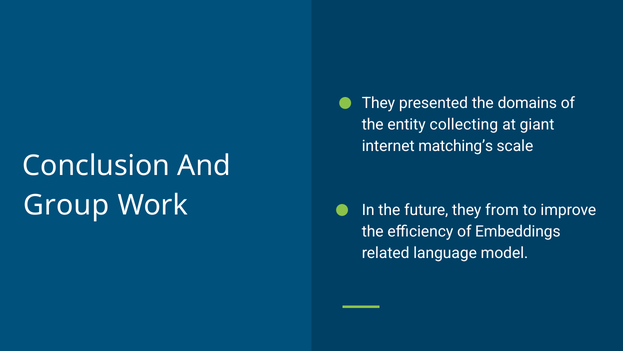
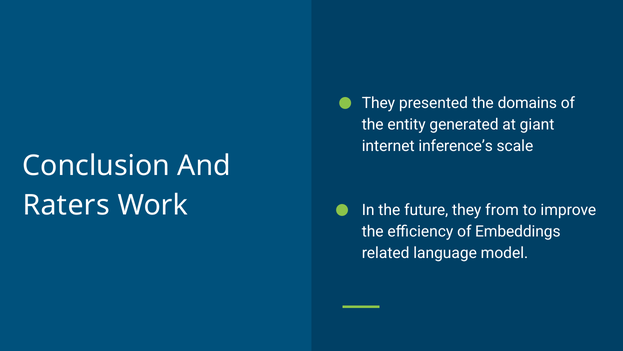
collecting: collecting -> generated
matching’s: matching’s -> inference’s
Group: Group -> Raters
